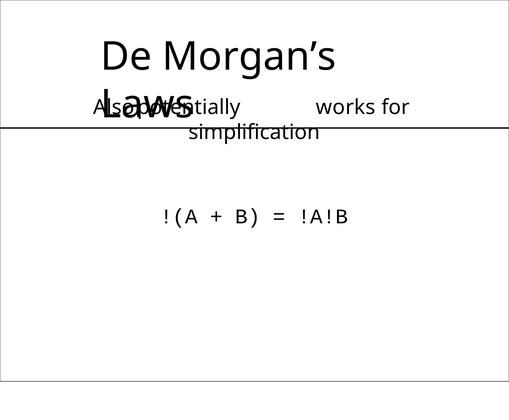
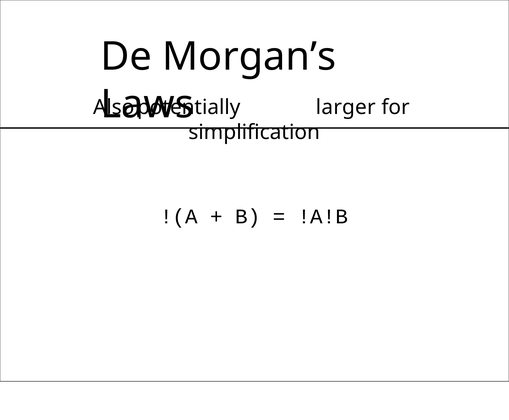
works: works -> larger
